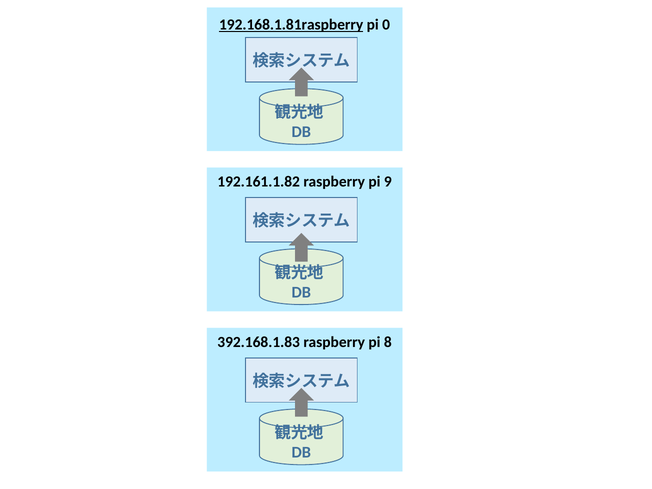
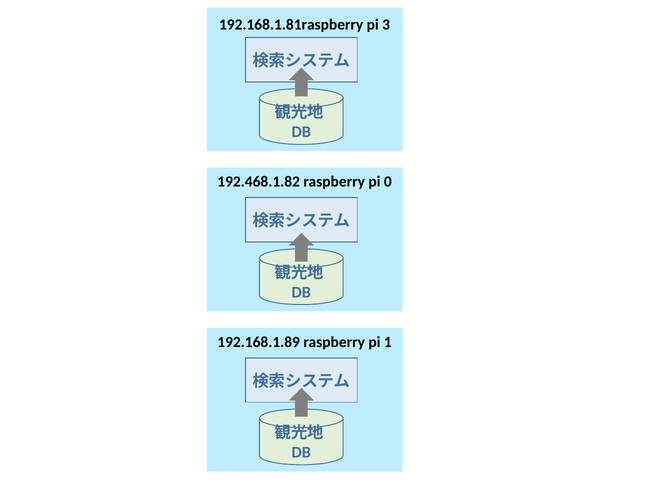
192.168.1.81raspberry underline: present -> none
0: 0 -> 3
192.161.1.82: 192.161.1.82 -> 192.468.1.82
9: 9 -> 0
392.168.1.83: 392.168.1.83 -> 192.168.1.89
8: 8 -> 1
